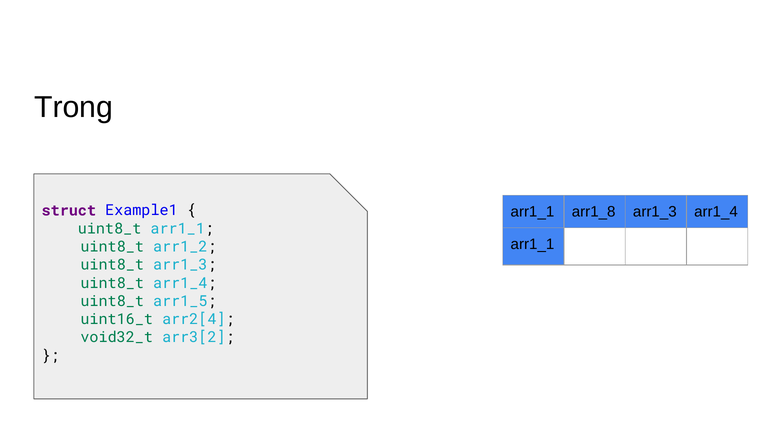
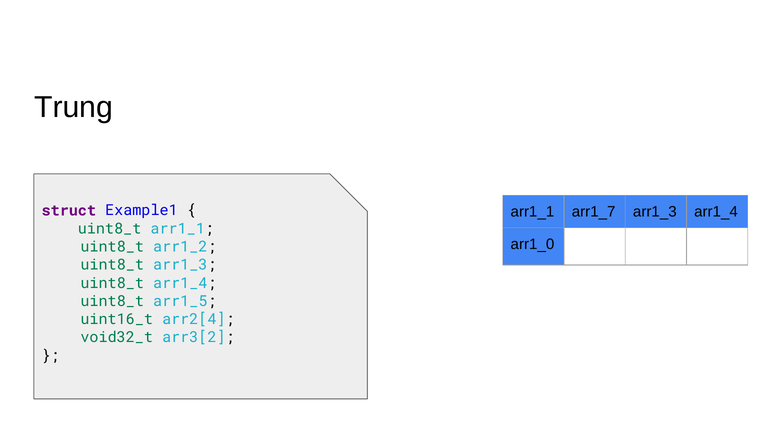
Trong: Trong -> Trung
arr1_8: arr1_8 -> arr1_7
arr1_1 at (532, 244): arr1_1 -> arr1_0
